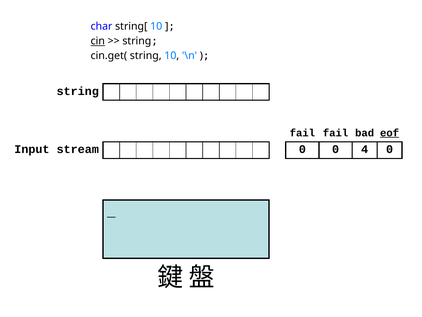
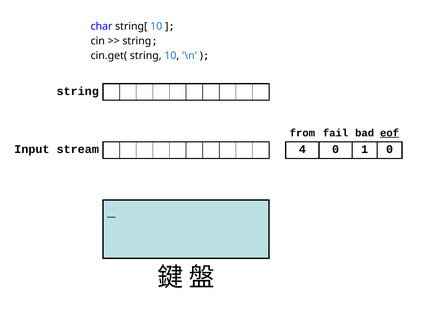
cin underline: present -> none
fail at (302, 133): fail -> from
stream 0: 0 -> 4
4: 4 -> 1
